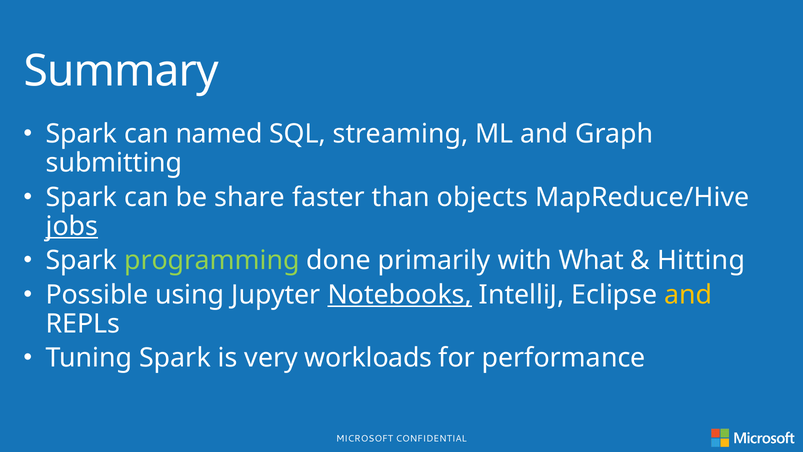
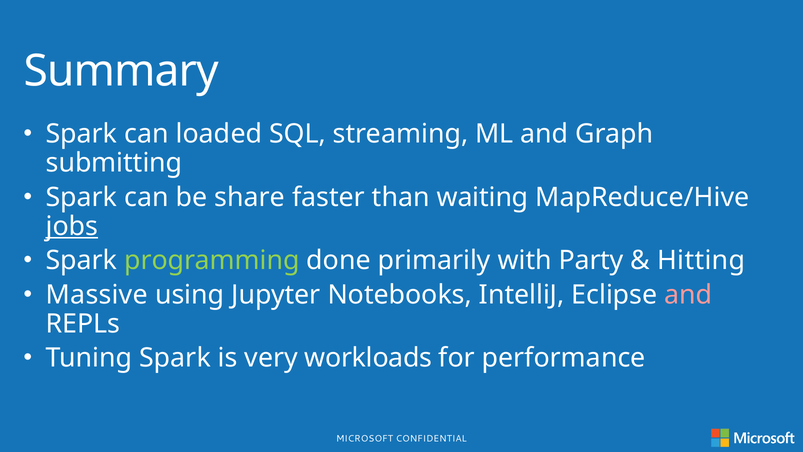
named: named -> loaded
objects: objects -> waiting
What: What -> Party
Possible: Possible -> Massive
Notebooks underline: present -> none
and at (688, 295) colour: yellow -> pink
